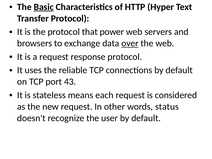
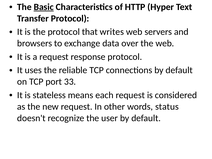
power: power -> writes
over underline: present -> none
43: 43 -> 33
